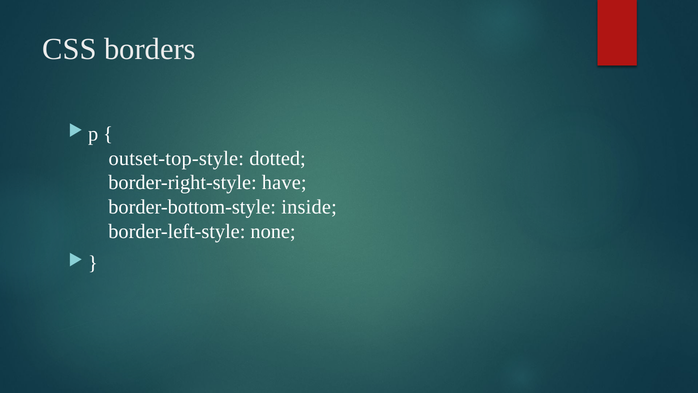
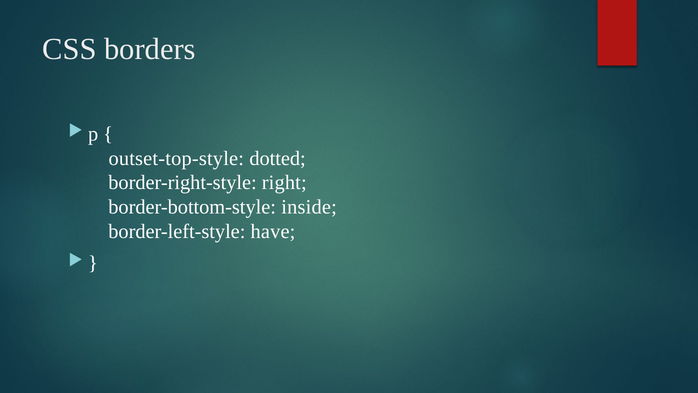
have: have -> right
none: none -> have
